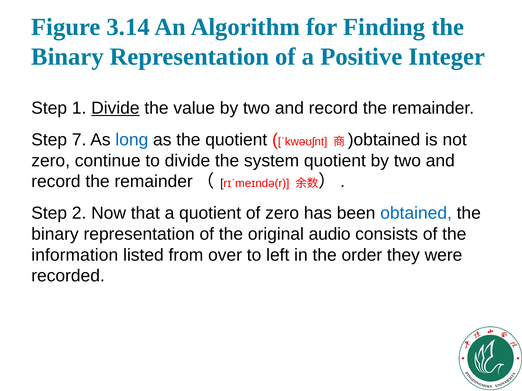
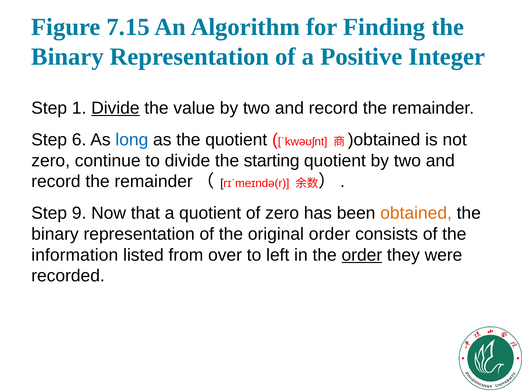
3.14: 3.14 -> 7.15
7: 7 -> 6
system: system -> starting
2: 2 -> 9
obtained colour: blue -> orange
original audio: audio -> order
order at (362, 255) underline: none -> present
